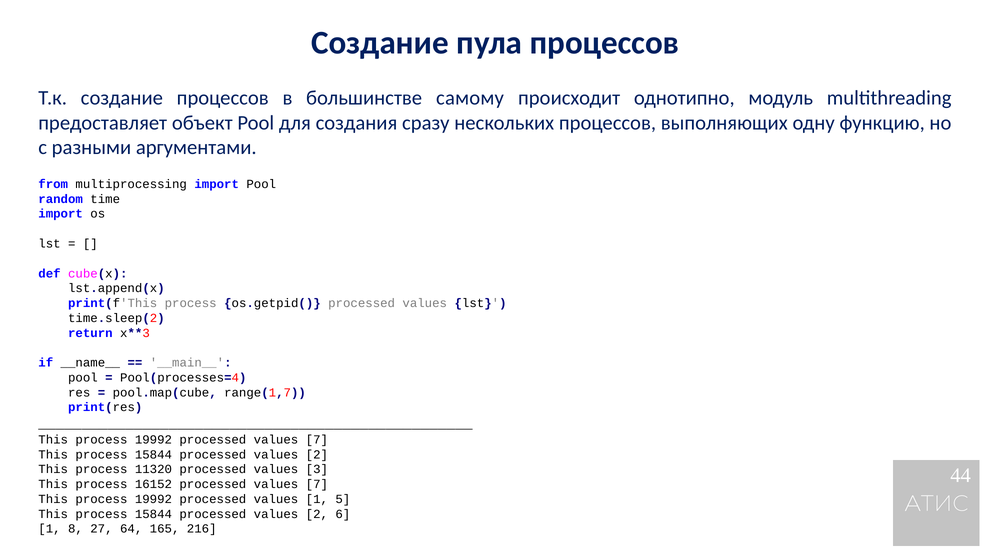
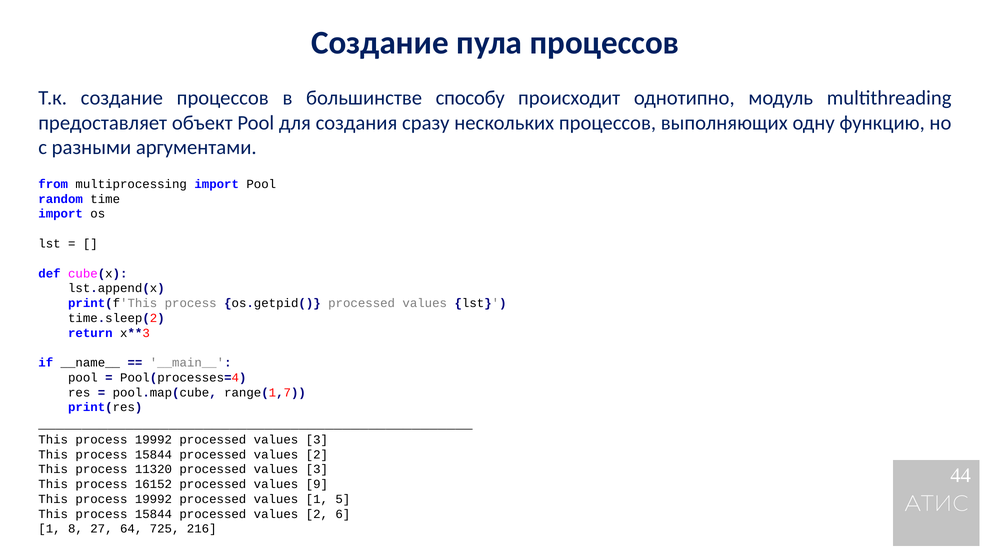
самому: самому -> способу
19992 processed values 7: 7 -> 3
16152 processed values 7: 7 -> 9
165: 165 -> 725
